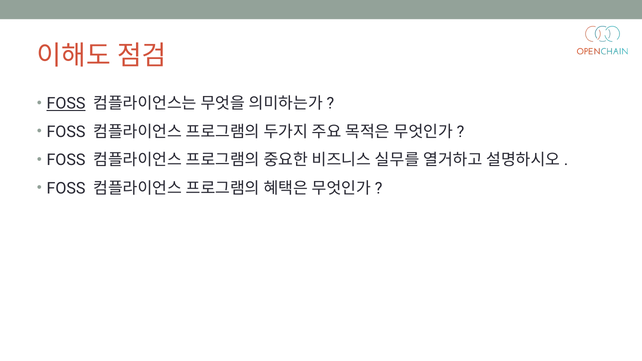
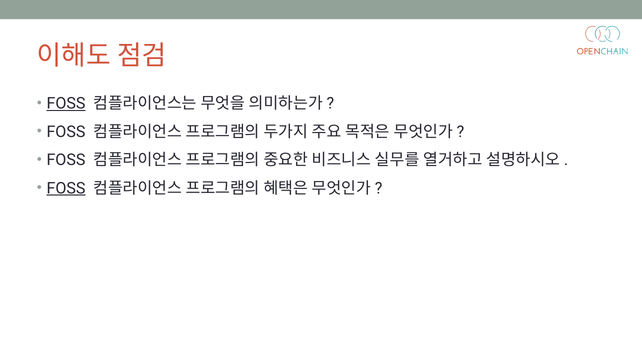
FOSS at (66, 188) underline: none -> present
